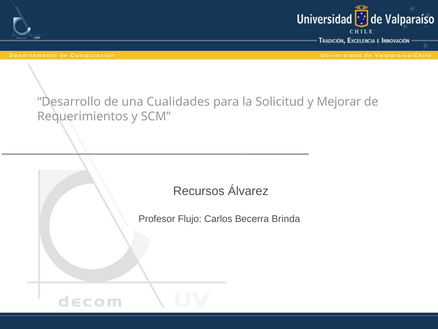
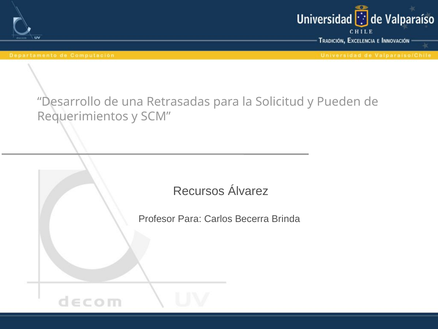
Cualidades: Cualidades -> Retrasadas
Mejorar: Mejorar -> Pueden
Profesor Flujo: Flujo -> Para
